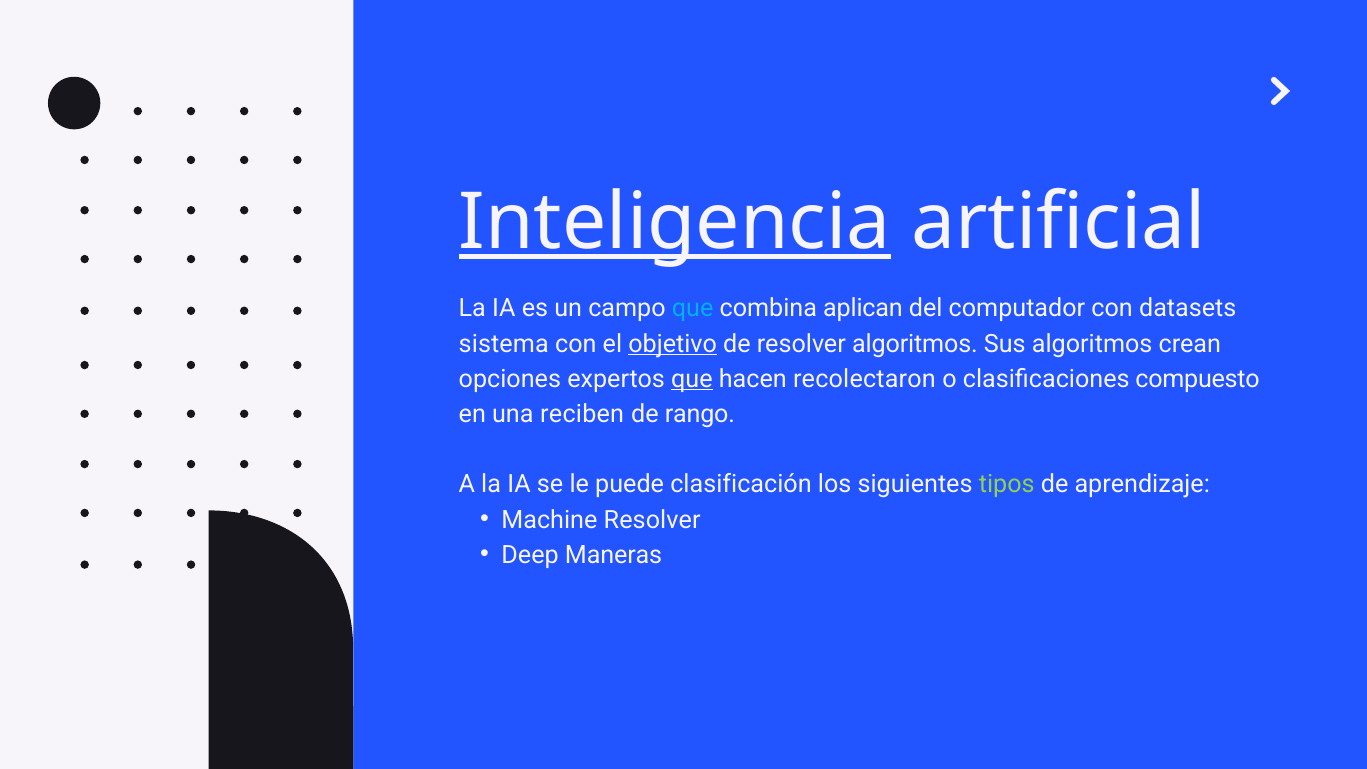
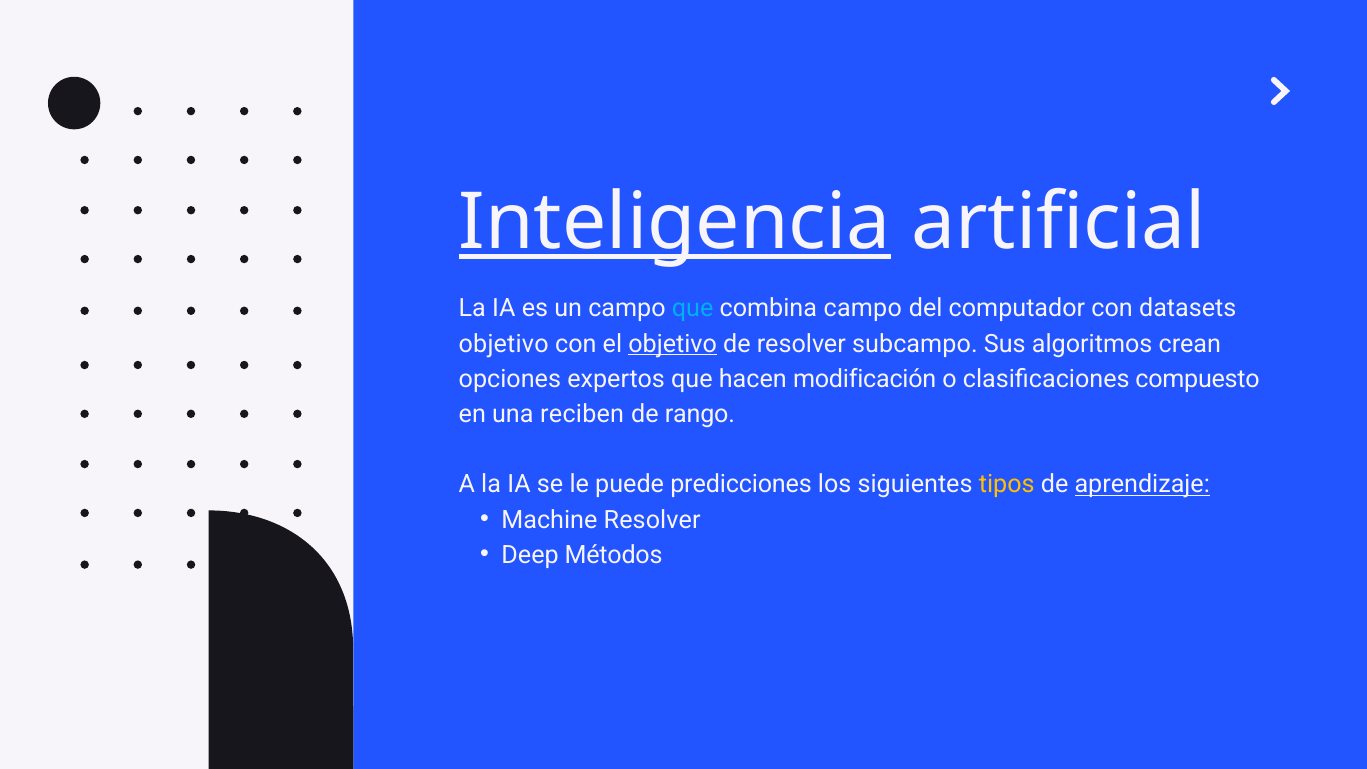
combina aplican: aplican -> campo
sistema at (504, 344): sistema -> objetivo
resolver algoritmos: algoritmos -> subcampo
que at (692, 379) underline: present -> none
recolectaron: recolectaron -> modificación
clasificación: clasificación -> predicciones
tipos colour: light green -> yellow
aprendizaje underline: none -> present
Maneras: Maneras -> Métodos
